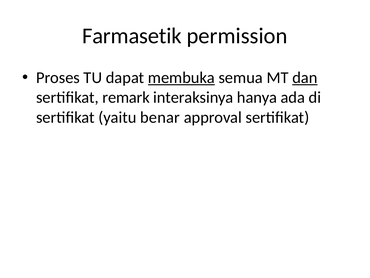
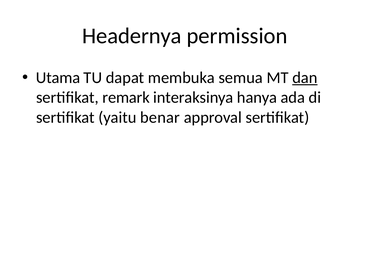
Farmasetik: Farmasetik -> Headernya
Proses: Proses -> Utama
membuka underline: present -> none
